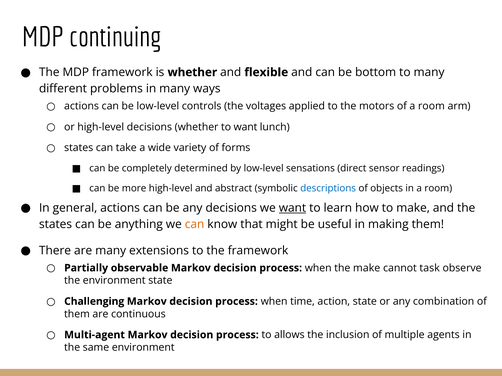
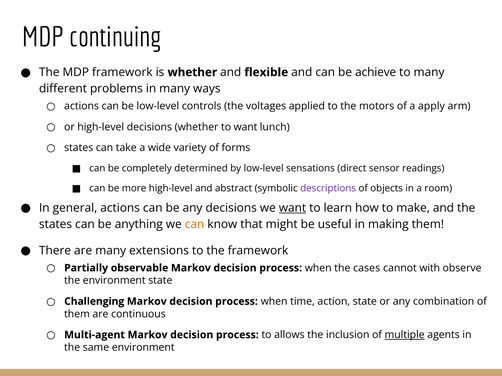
bottom: bottom -> achieve
of a room: room -> apply
descriptions colour: blue -> purple
the make: make -> cases
task: task -> with
multiple underline: none -> present
